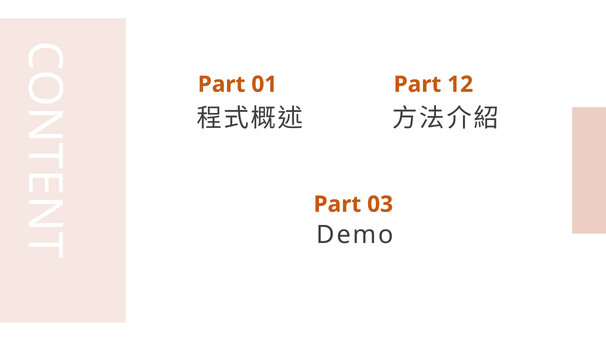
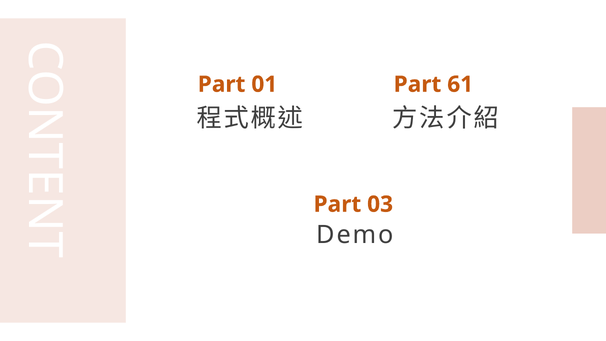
12: 12 -> 61
